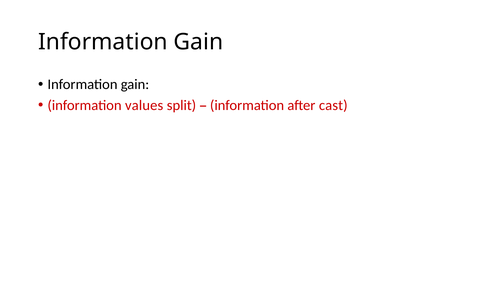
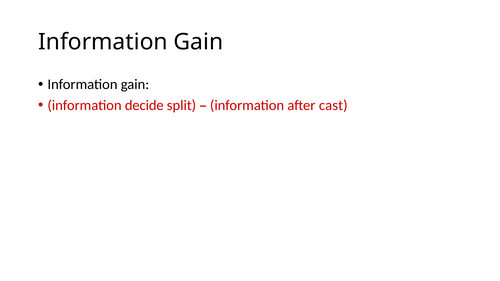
values: values -> decide
